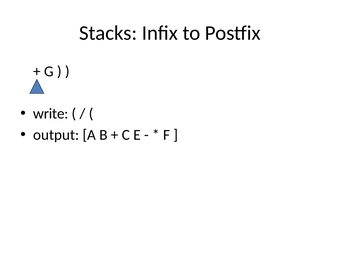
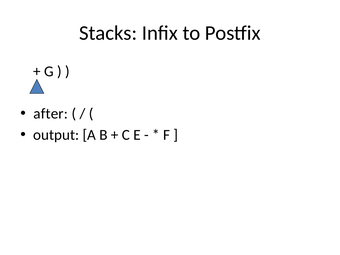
write: write -> after
